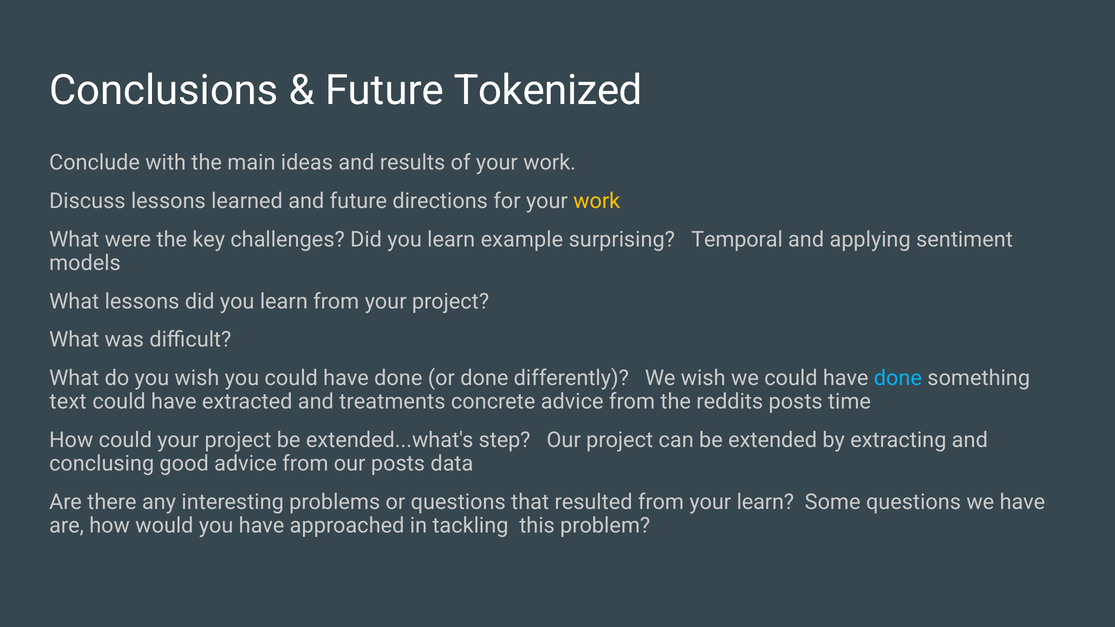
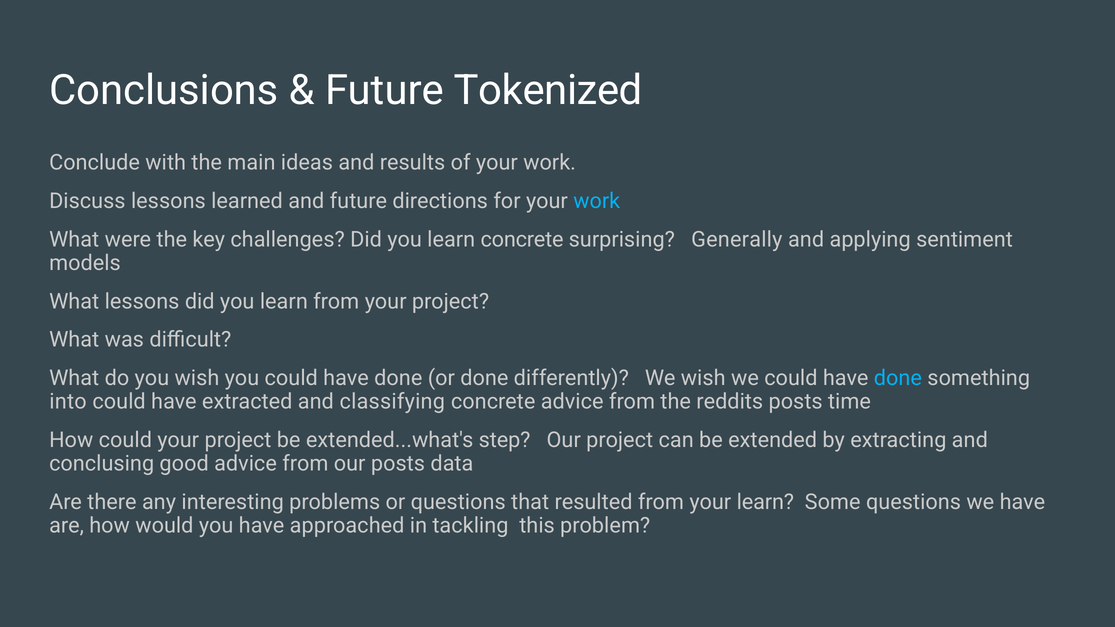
work at (597, 201) colour: yellow -> light blue
learn example: example -> concrete
Temporal: Temporal -> Generally
text: text -> into
treatments: treatments -> classifying
